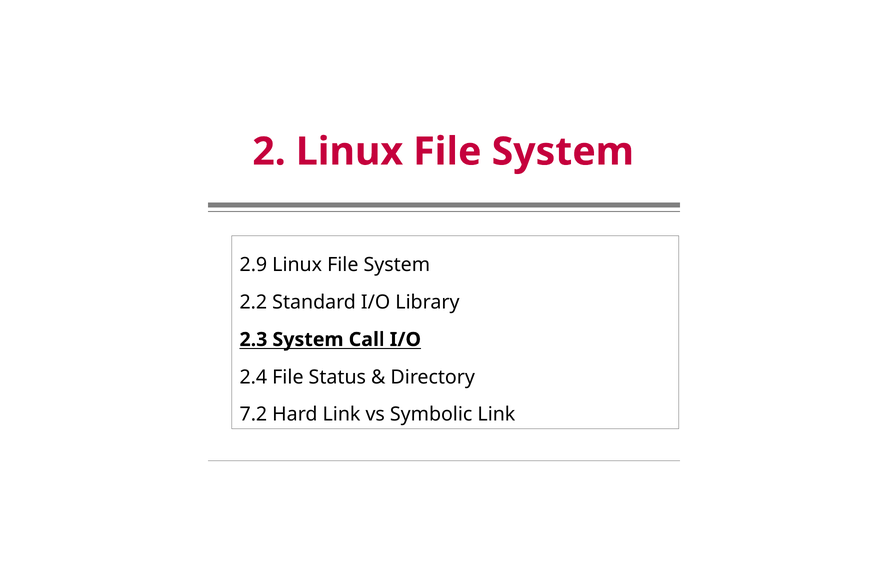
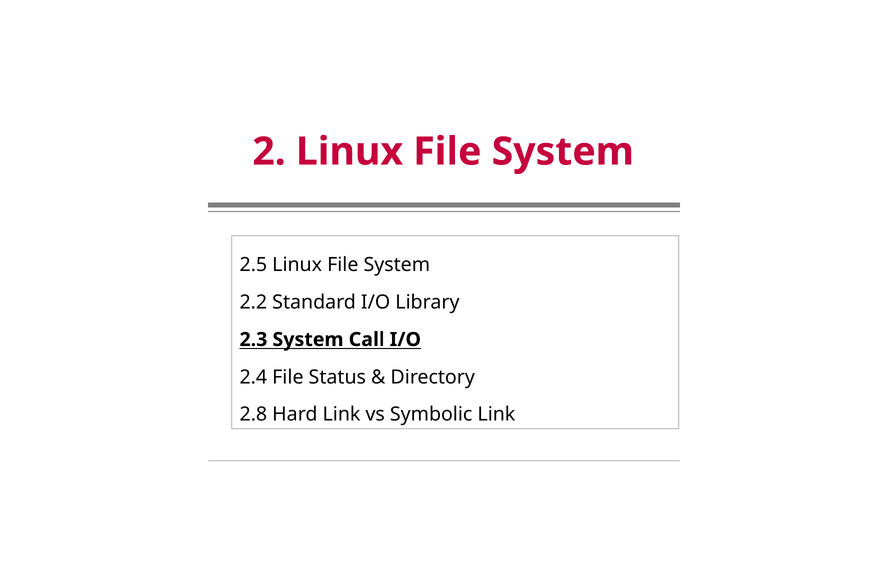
2.9: 2.9 -> 2.5
7.2: 7.2 -> 2.8
